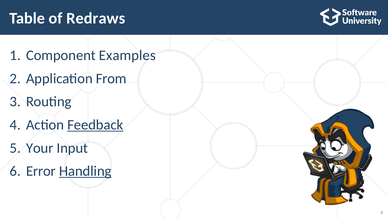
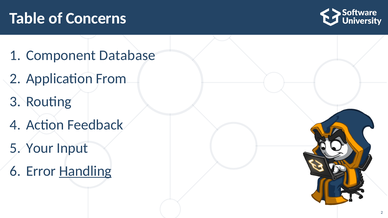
Redraws: Redraws -> Concerns
Examples: Examples -> Database
Feedback underline: present -> none
